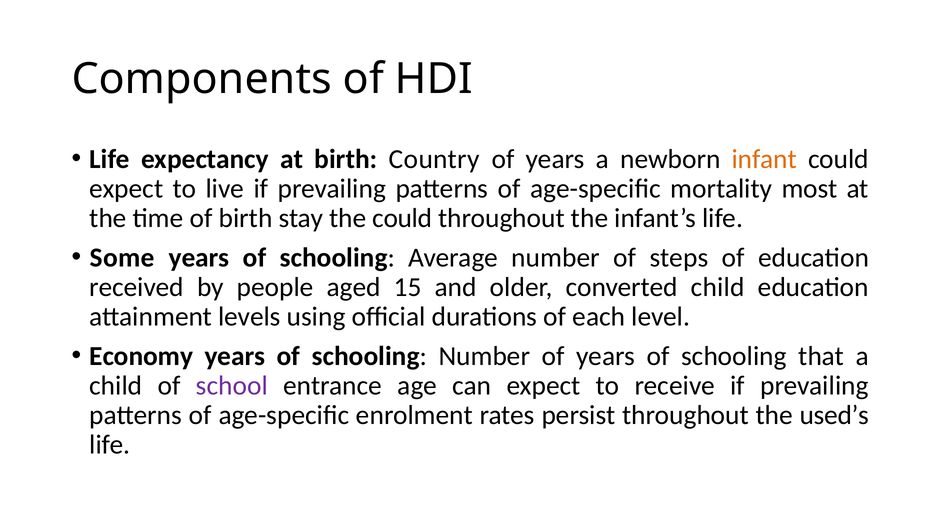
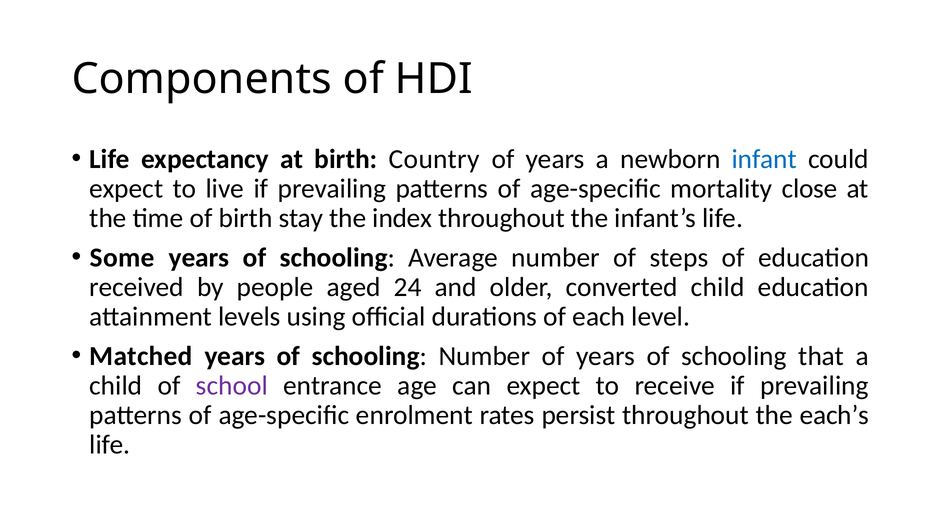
infant colour: orange -> blue
most: most -> close
the could: could -> index
15: 15 -> 24
Economy: Economy -> Matched
used’s: used’s -> each’s
